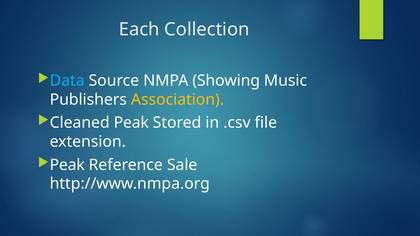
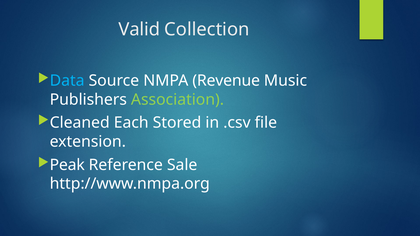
Each: Each -> Valid
Showing: Showing -> Revenue
Association colour: yellow -> light green
Cleaned Peak: Peak -> Each
